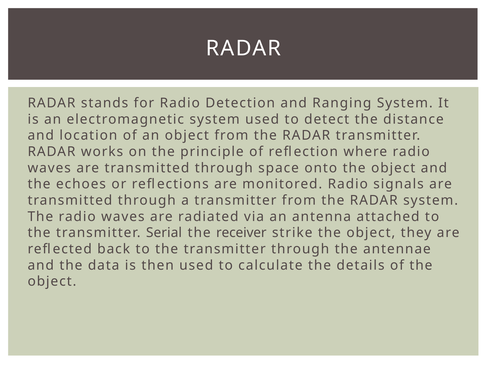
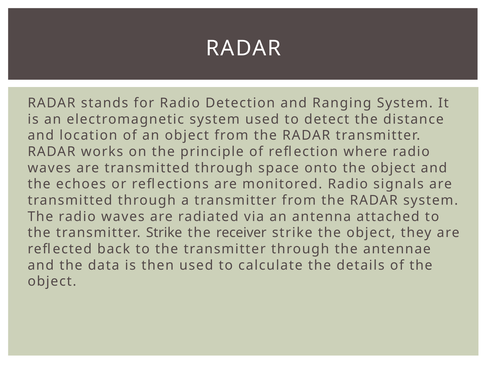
transmitter Serial: Serial -> Strike
